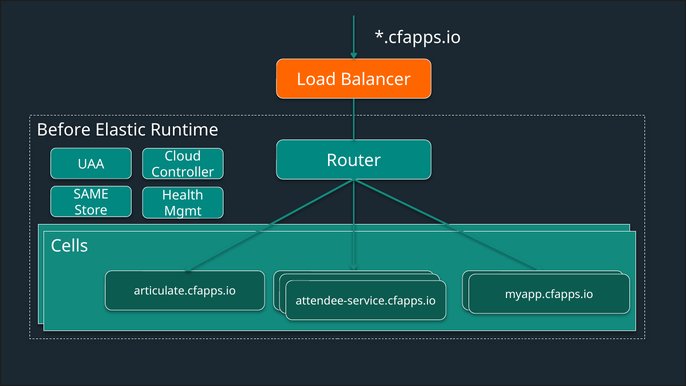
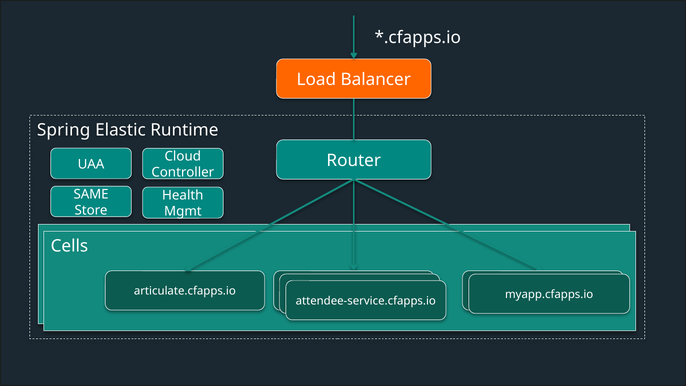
Before: Before -> Spring
